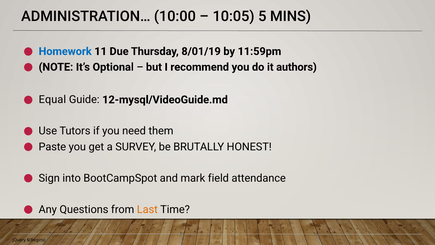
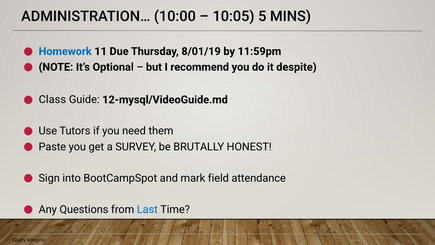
authors: authors -> despite
Equal: Equal -> Class
Last colour: orange -> blue
